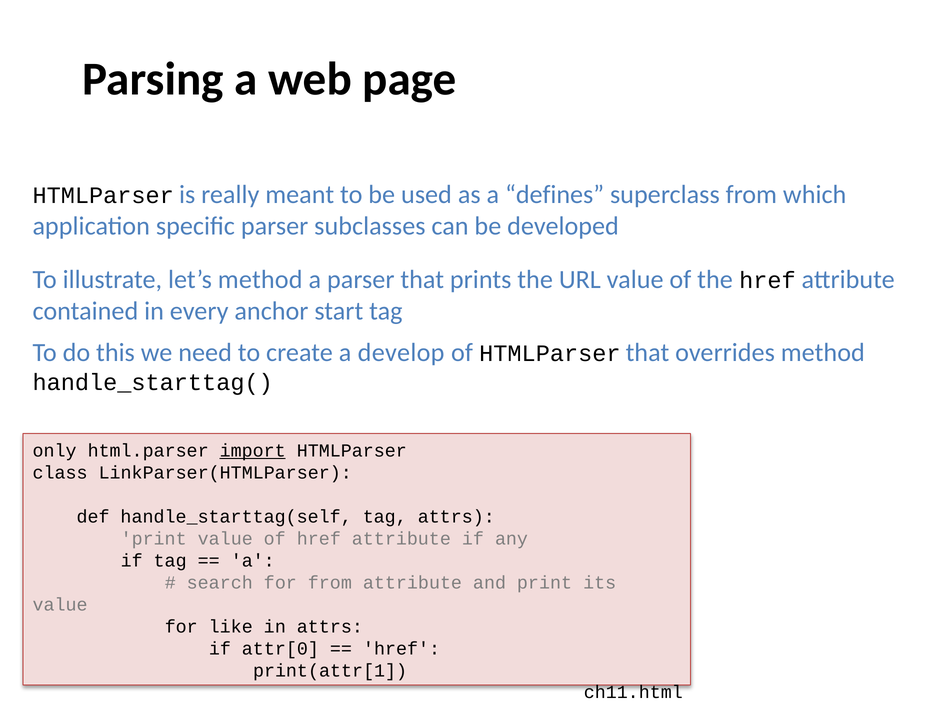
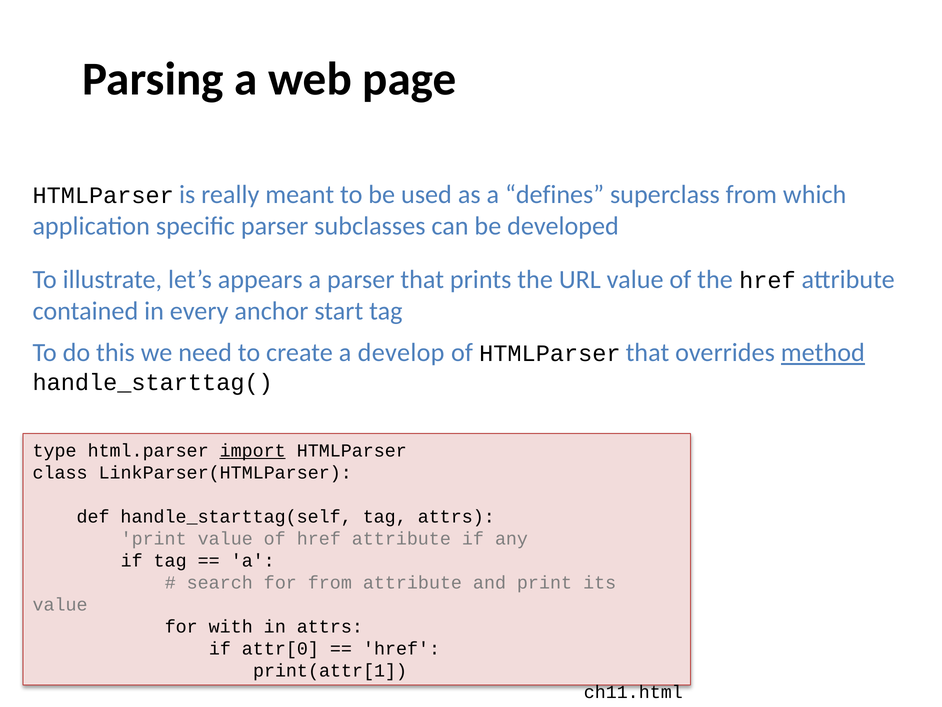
let’s method: method -> appears
method at (823, 352) underline: none -> present
only: only -> type
like: like -> with
